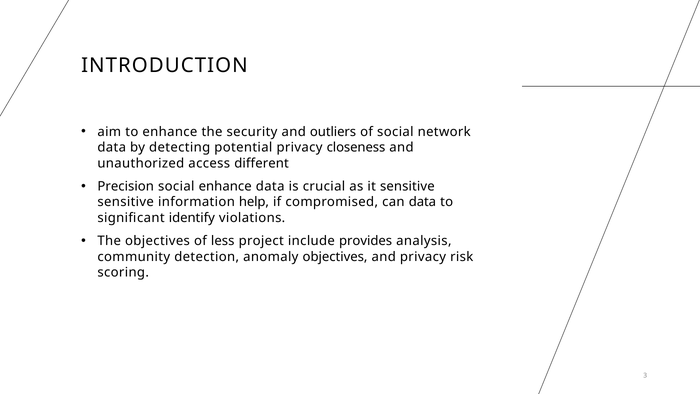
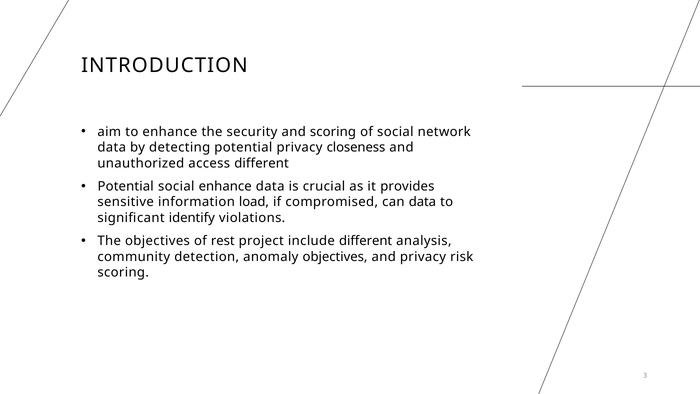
and outliers: outliers -> scoring
Precision at (126, 186): Precision -> Potential
it sensitive: sensitive -> provides
help: help -> load
less: less -> rest
include provides: provides -> different
